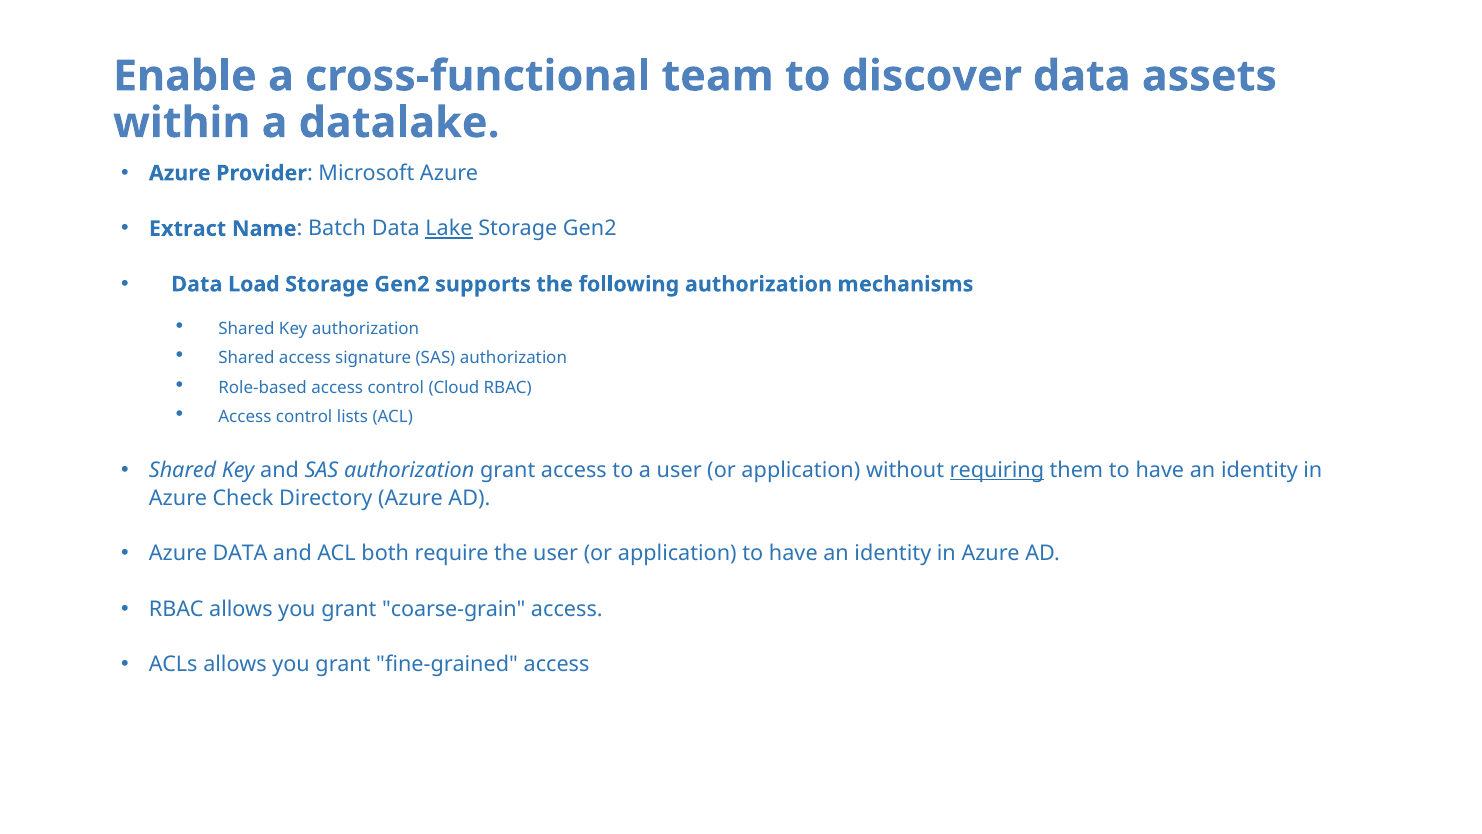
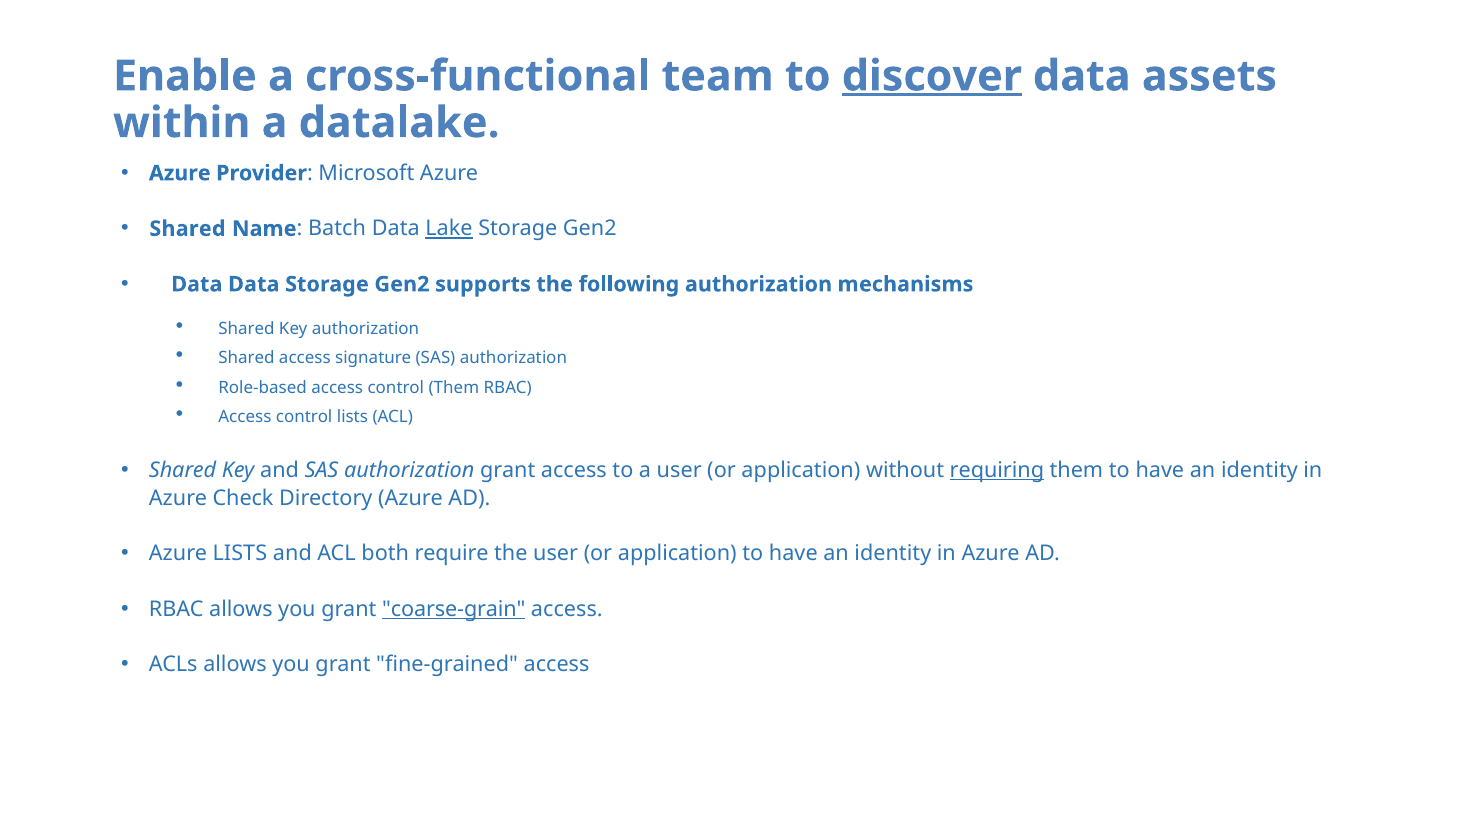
discover underline: none -> present
Extract at (188, 229): Extract -> Shared
Data Load: Load -> Data
control Cloud: Cloud -> Them
Azure DATA: DATA -> LISTS
coarse-grain underline: none -> present
